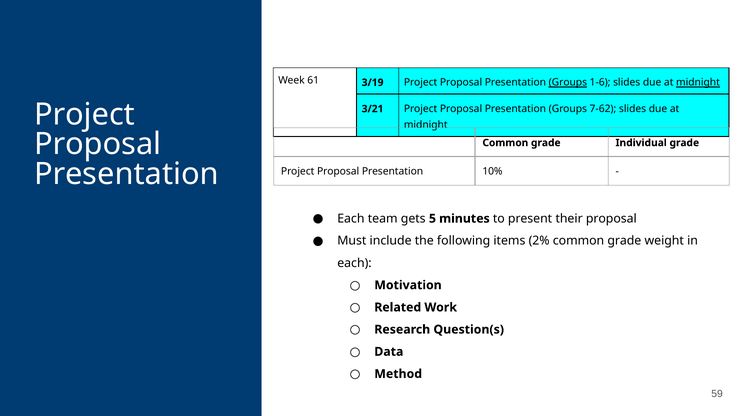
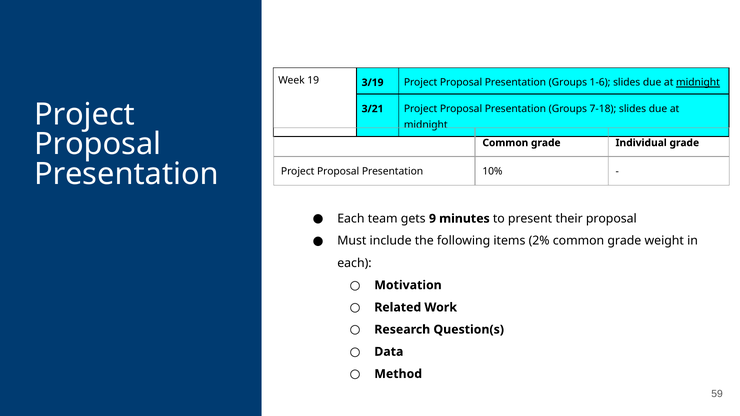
61: 61 -> 19
Groups at (568, 83) underline: present -> none
7-62: 7-62 -> 7-18
5: 5 -> 9
